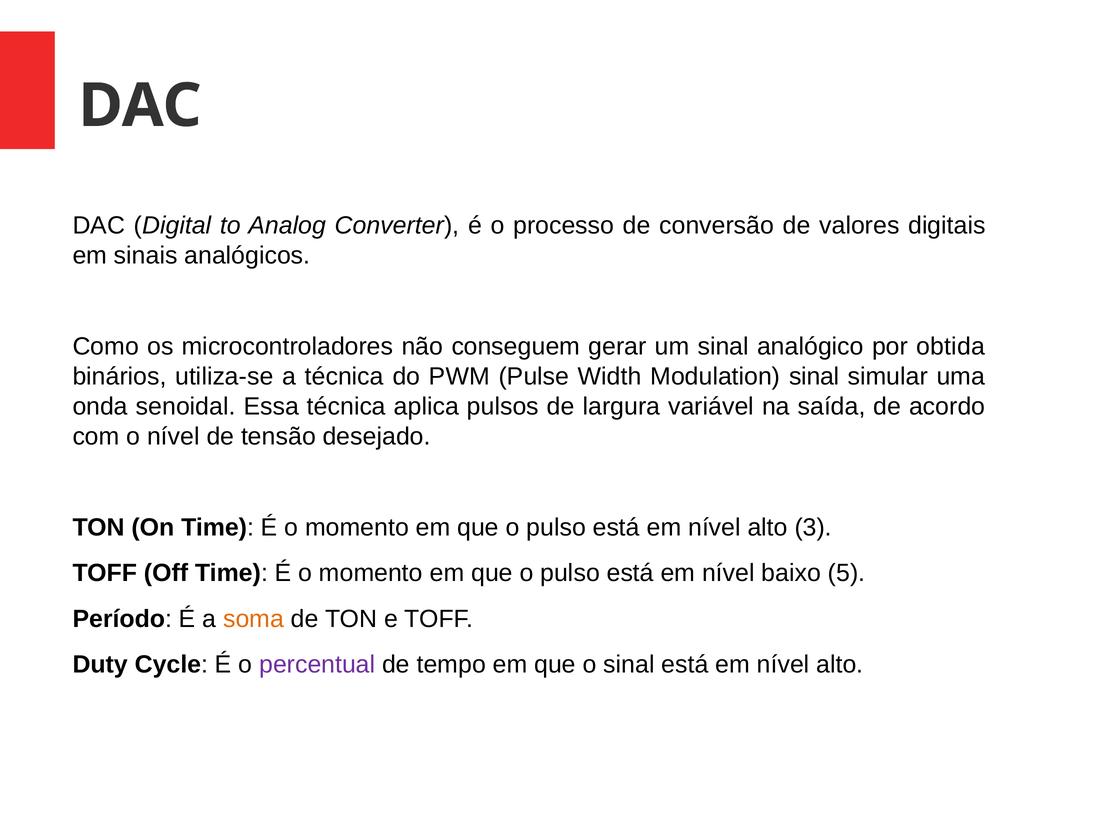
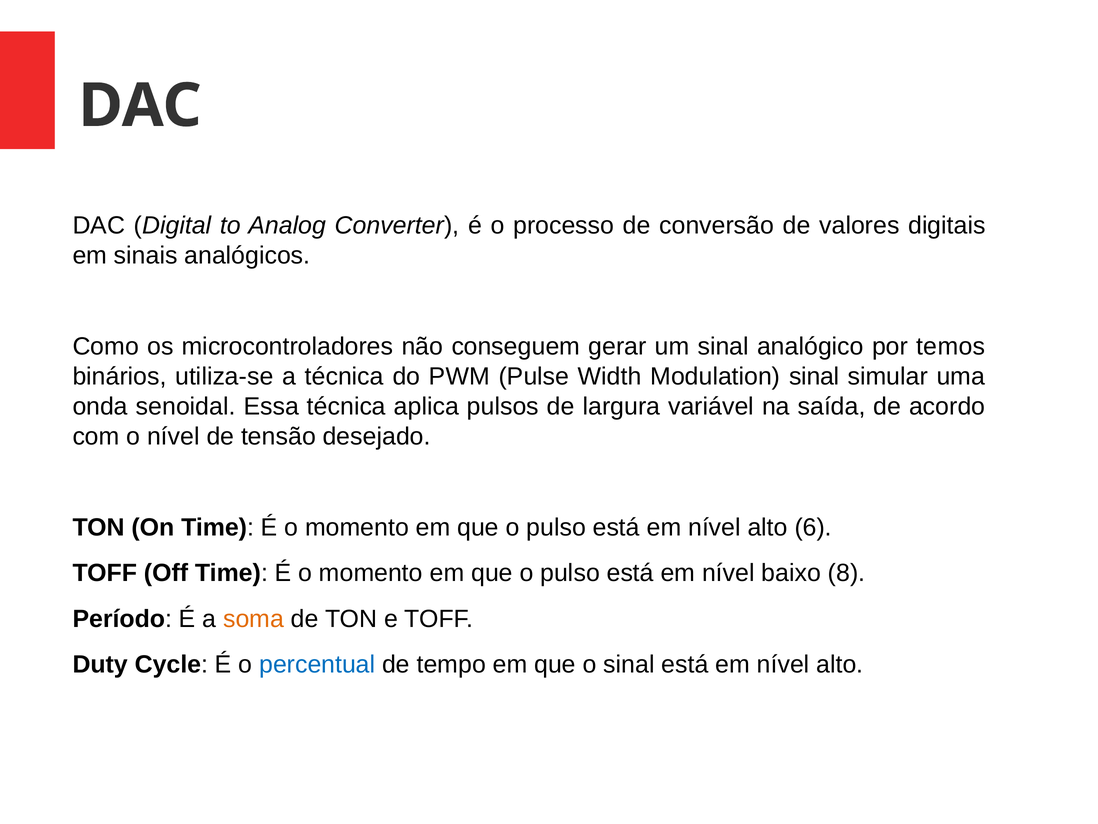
obtida: obtida -> temos
3: 3 -> 6
5: 5 -> 8
percentual colour: purple -> blue
